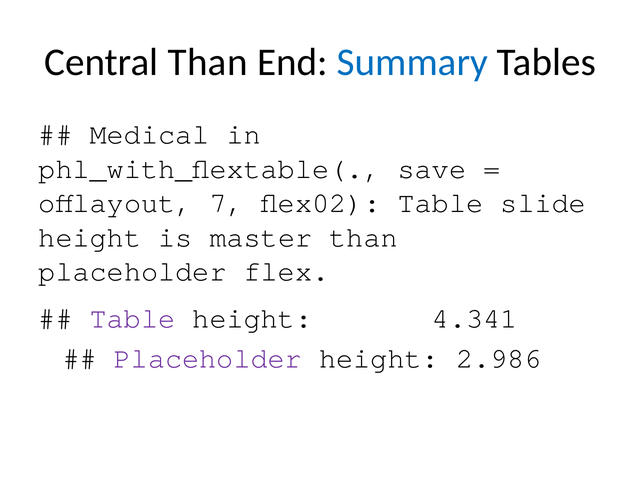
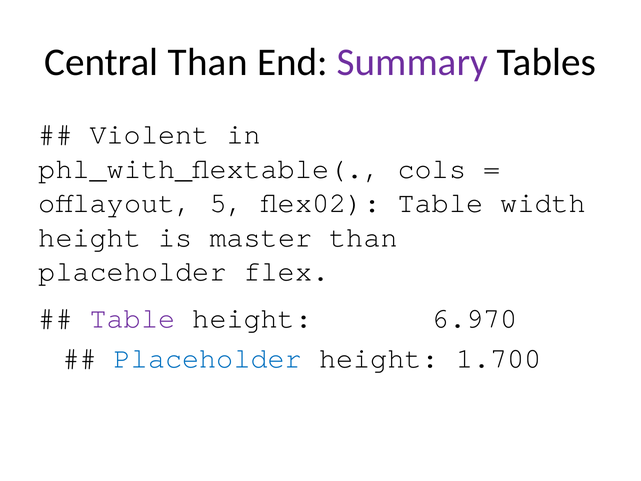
Summary colour: blue -> purple
Medical: Medical -> Violent
save: save -> cols
7: 7 -> 5
slide: slide -> width
4.341: 4.341 -> 6.970
Placeholder at (208, 358) colour: purple -> blue
2.986: 2.986 -> 1.700
